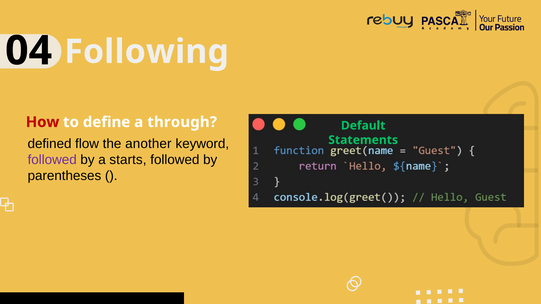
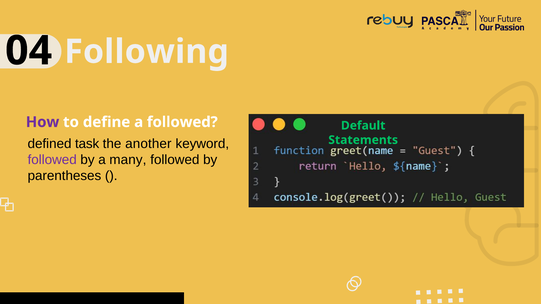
How colour: red -> purple
a through: through -> followed
flow: flow -> task
starts: starts -> many
